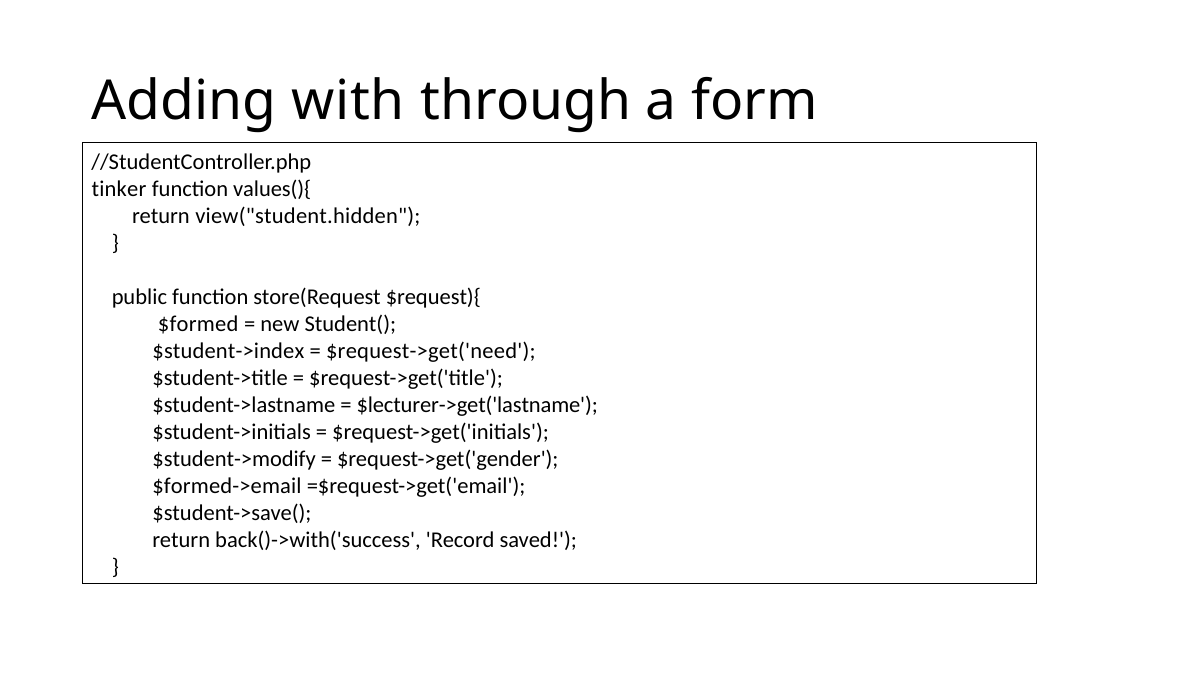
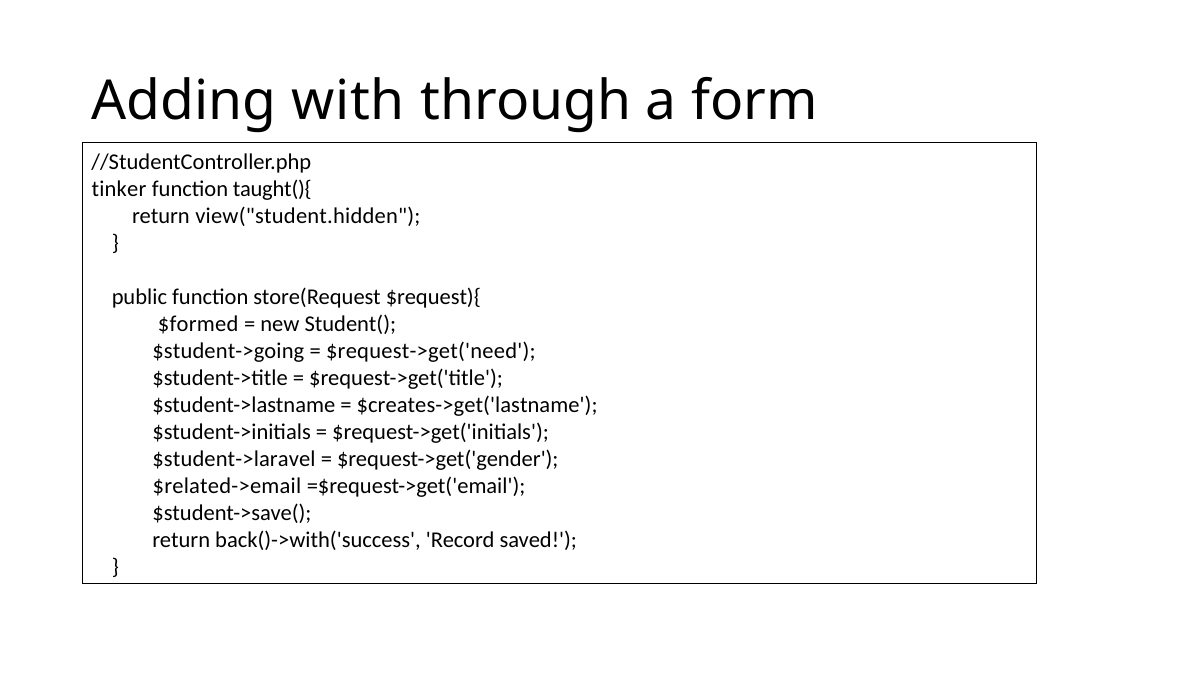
values(){: values(){ -> taught(){
$student->index: $student->index -> $student->going
$lecturer->get('lastname: $lecturer->get('lastname -> $creates->get('lastname
$student->modify: $student->modify -> $student->laravel
$formed->email: $formed->email -> $related->email
